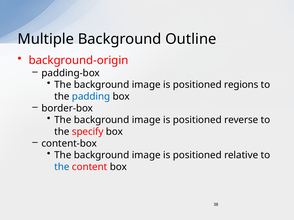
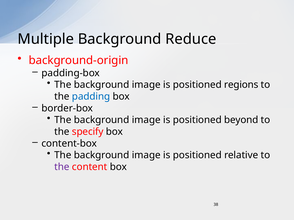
Outline: Outline -> Reduce
reverse: reverse -> beyond
the at (62, 167) colour: blue -> purple
